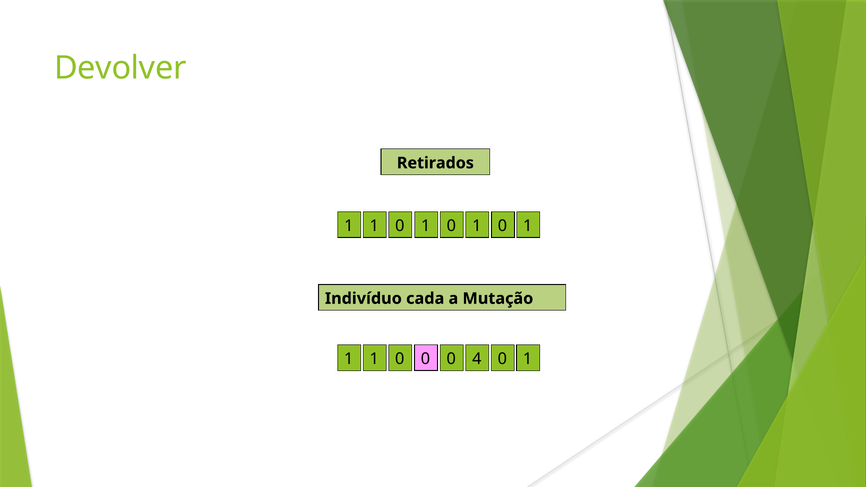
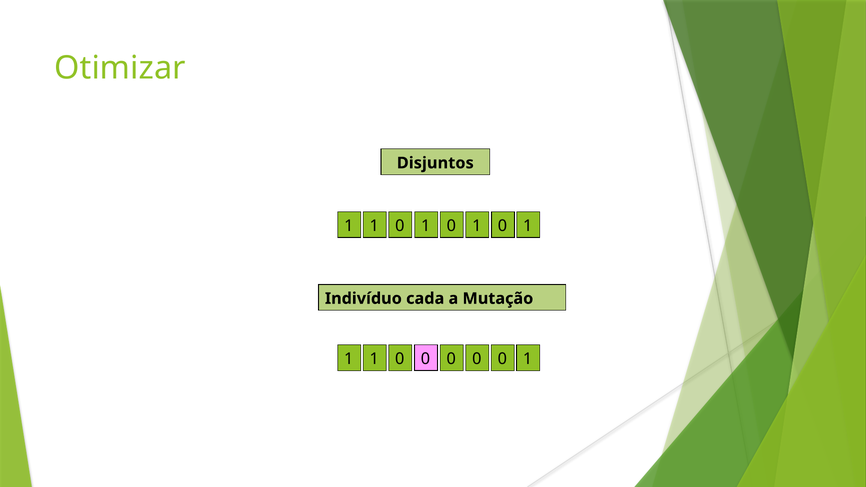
Devolver: Devolver -> Otimizar
Retirados: Retirados -> Disjuntos
4 at (477, 359): 4 -> 0
